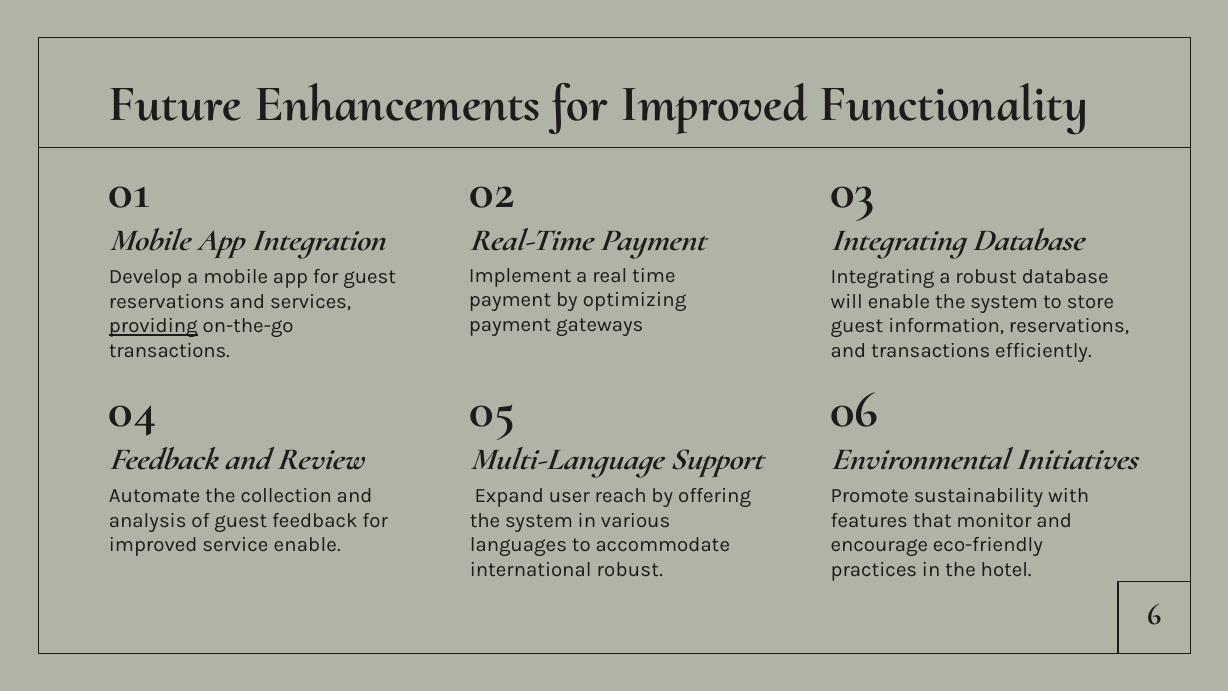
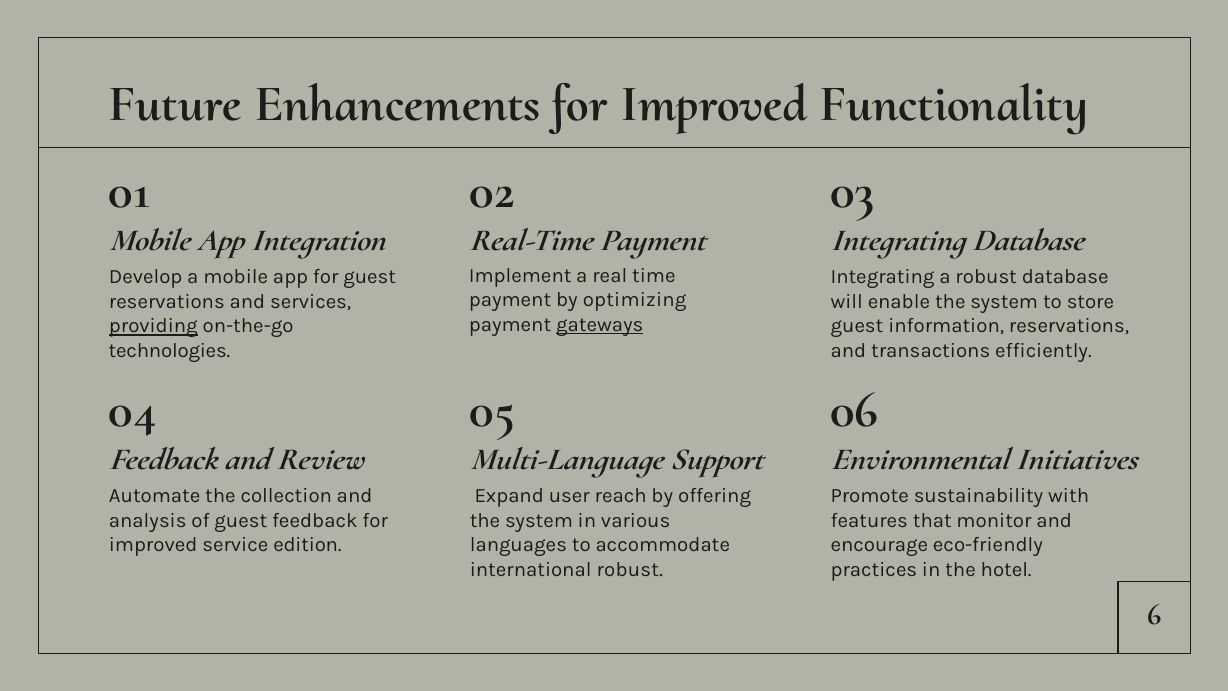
gateways underline: none -> present
transactions at (169, 351): transactions -> technologies
service enable: enable -> edition
